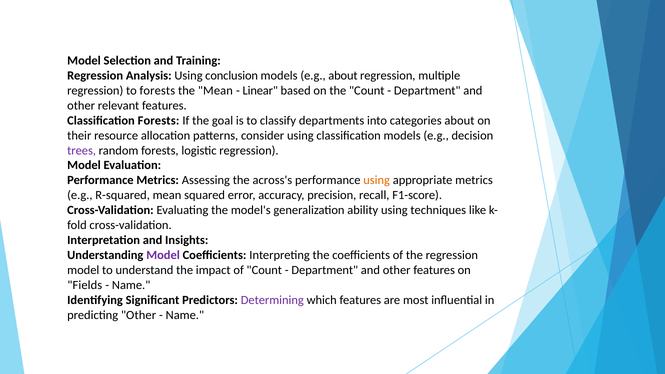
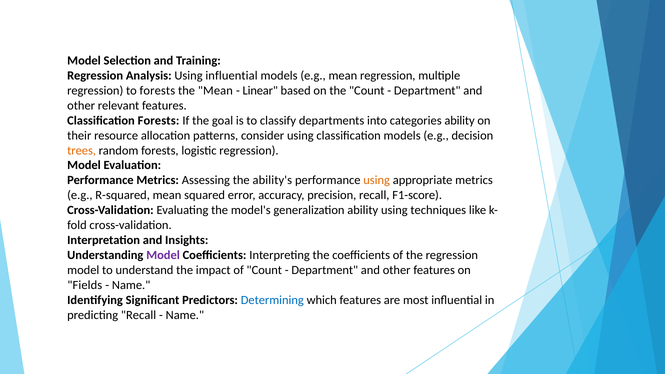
Using conclusion: conclusion -> influential
e.g about: about -> mean
categories about: about -> ability
trees colour: purple -> orange
across's: across's -> ability's
Determining colour: purple -> blue
predicting Other: Other -> Recall
